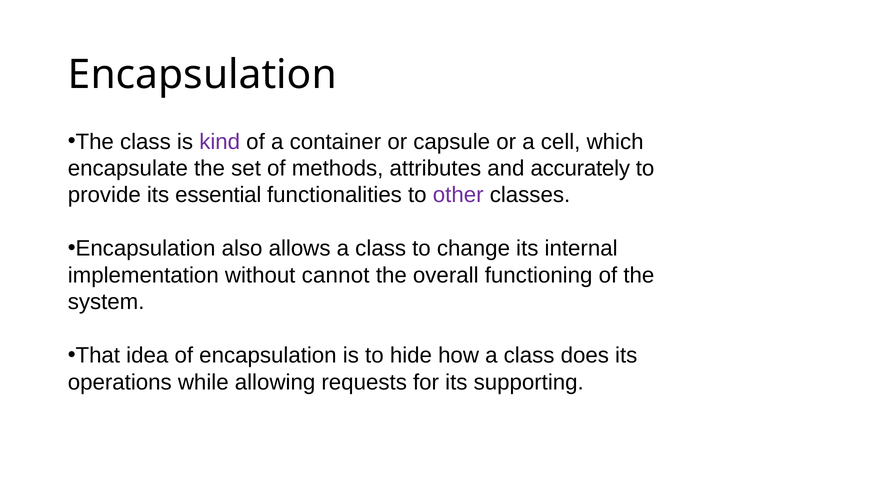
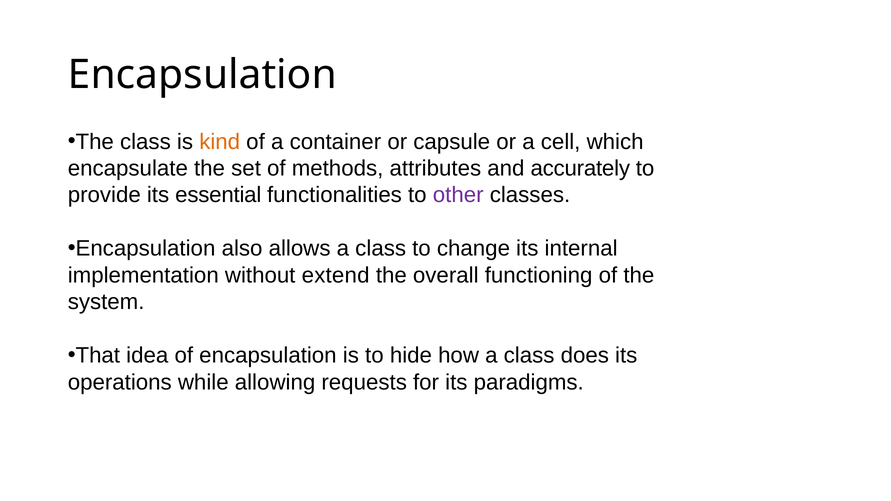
kind colour: purple -> orange
cannot: cannot -> extend
supporting: supporting -> paradigms
